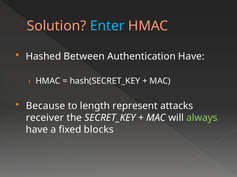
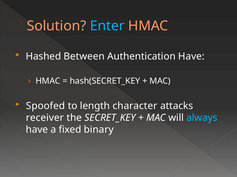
Because: Because -> Spoofed
represent: represent -> character
always colour: light green -> light blue
blocks: blocks -> binary
